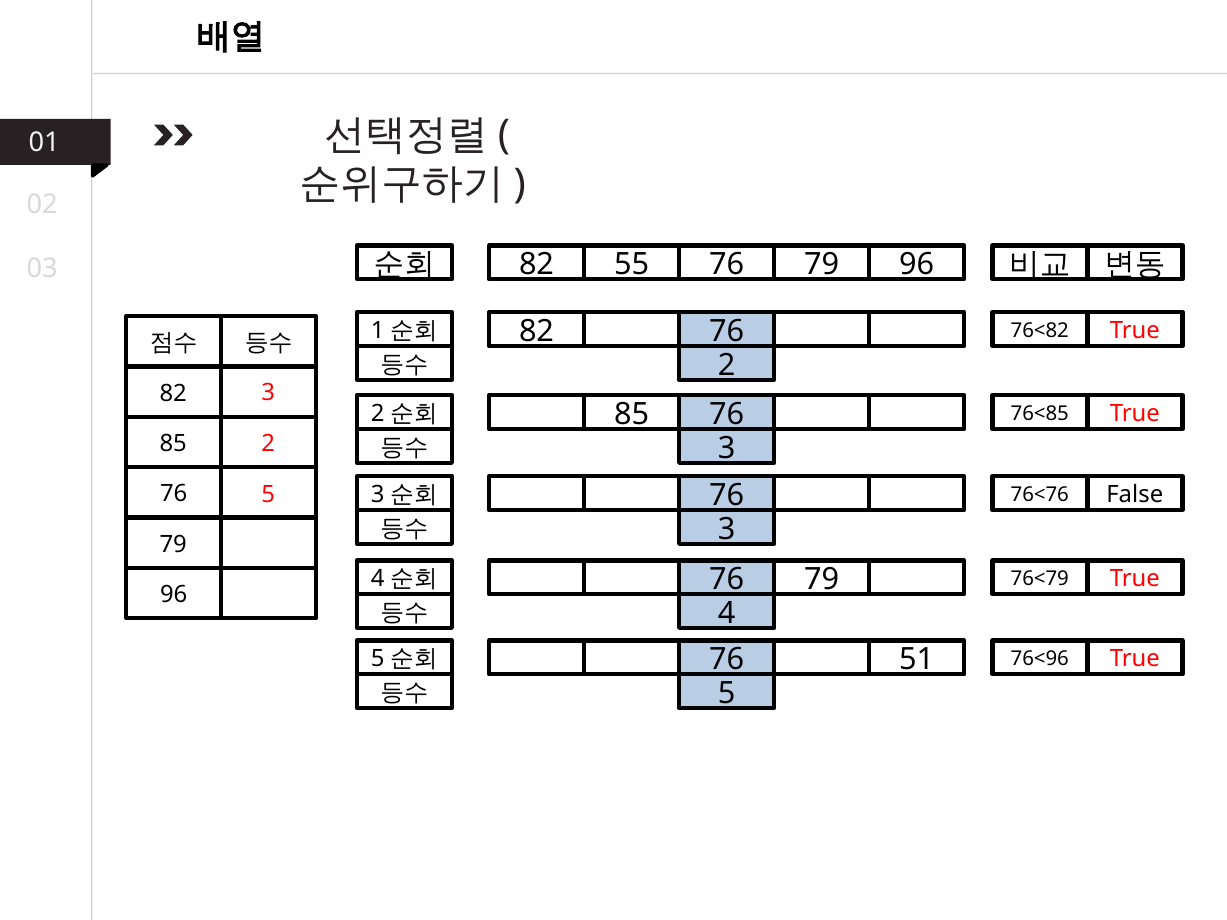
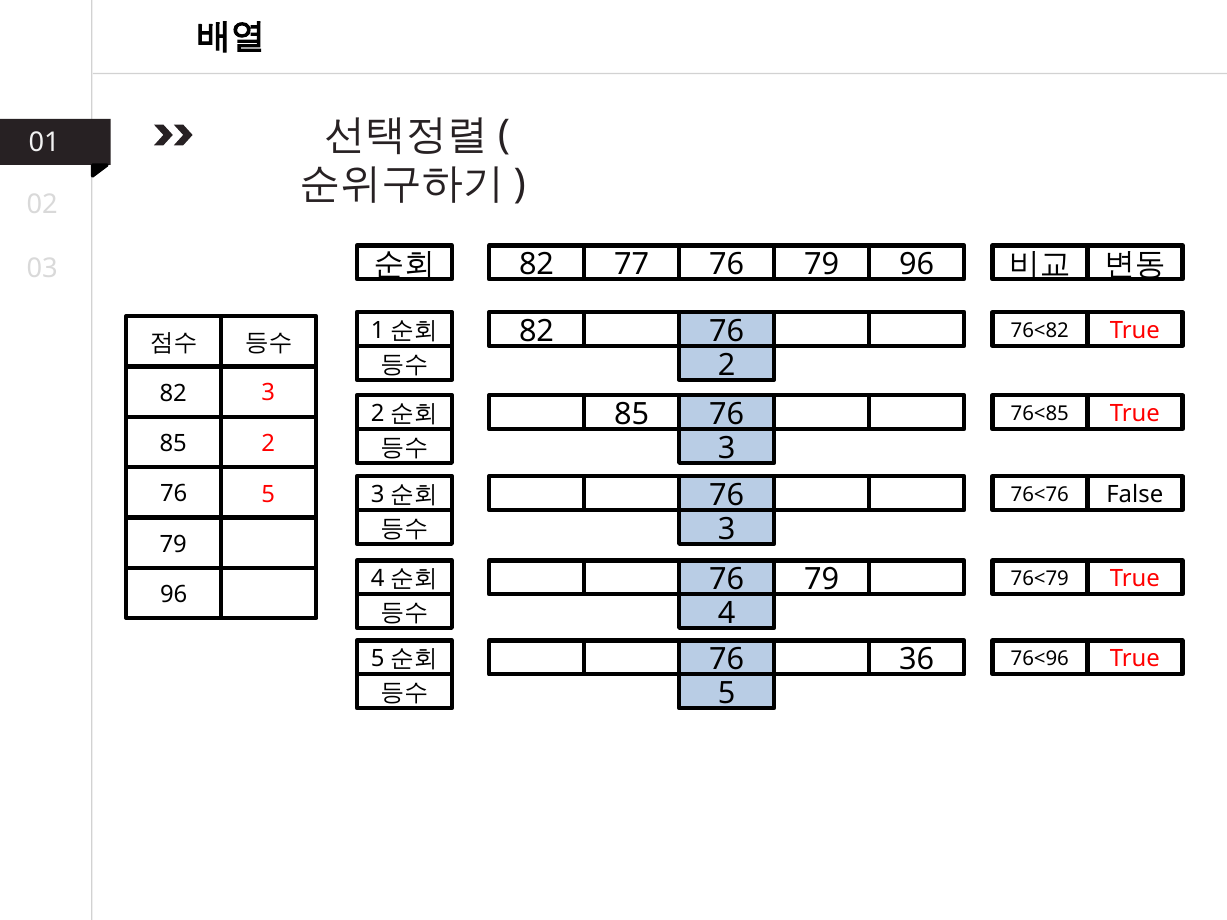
55: 55 -> 77
51: 51 -> 36
